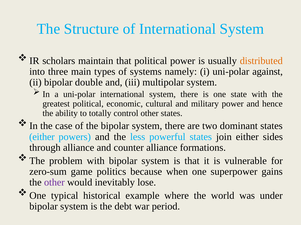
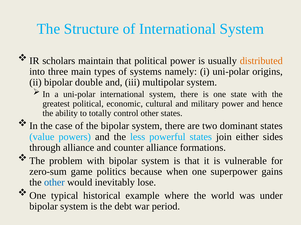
against: against -> origins
either at (42, 137): either -> value
other at (54, 183) colour: purple -> blue
